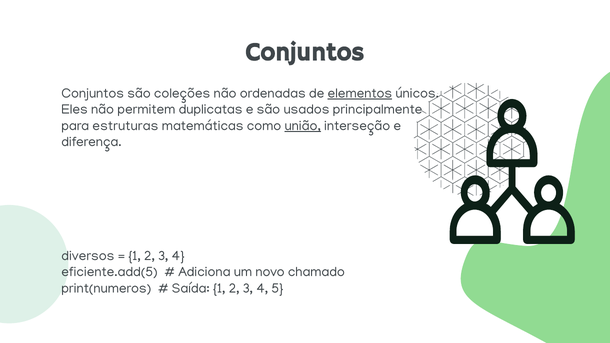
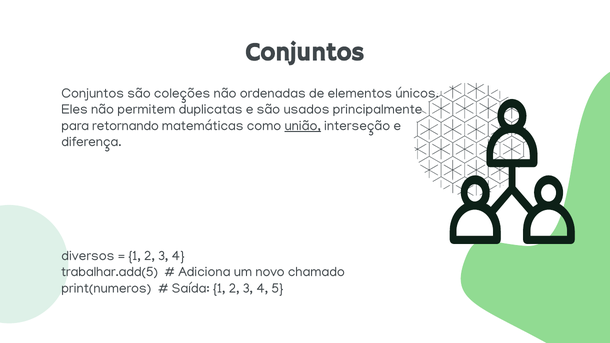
elementos underline: present -> none
estruturas: estruturas -> retornando
eficiente.add(5: eficiente.add(5 -> trabalhar.add(5
